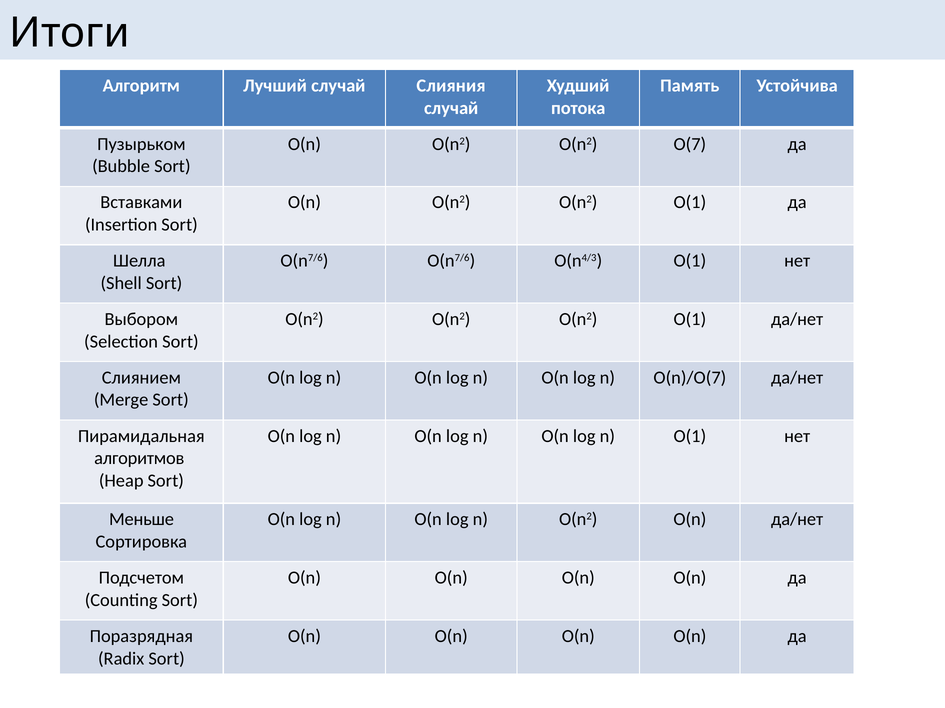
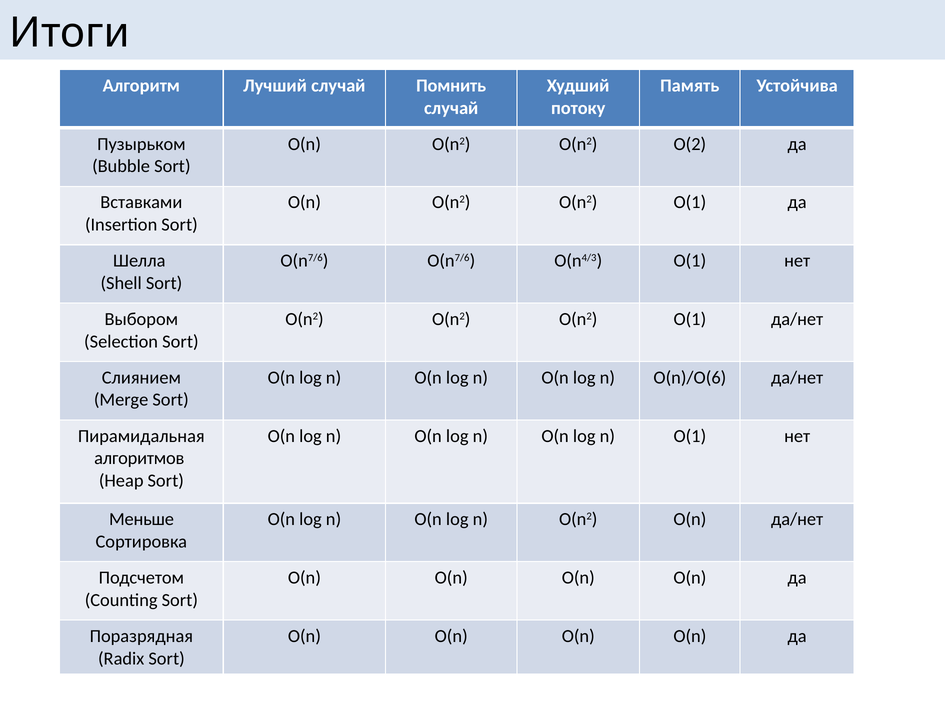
Слияния: Слияния -> Помнить
потока: потока -> потоку
O(7: O(7 -> O(2
O(n)/O(7: O(n)/O(7 -> O(n)/O(6
